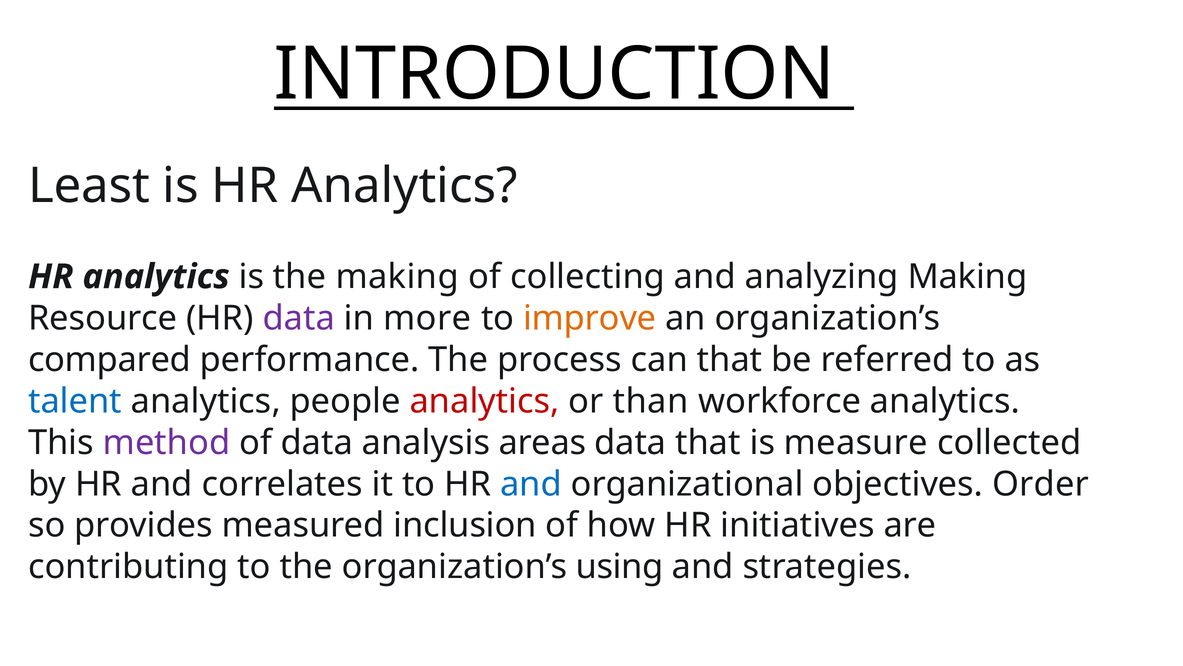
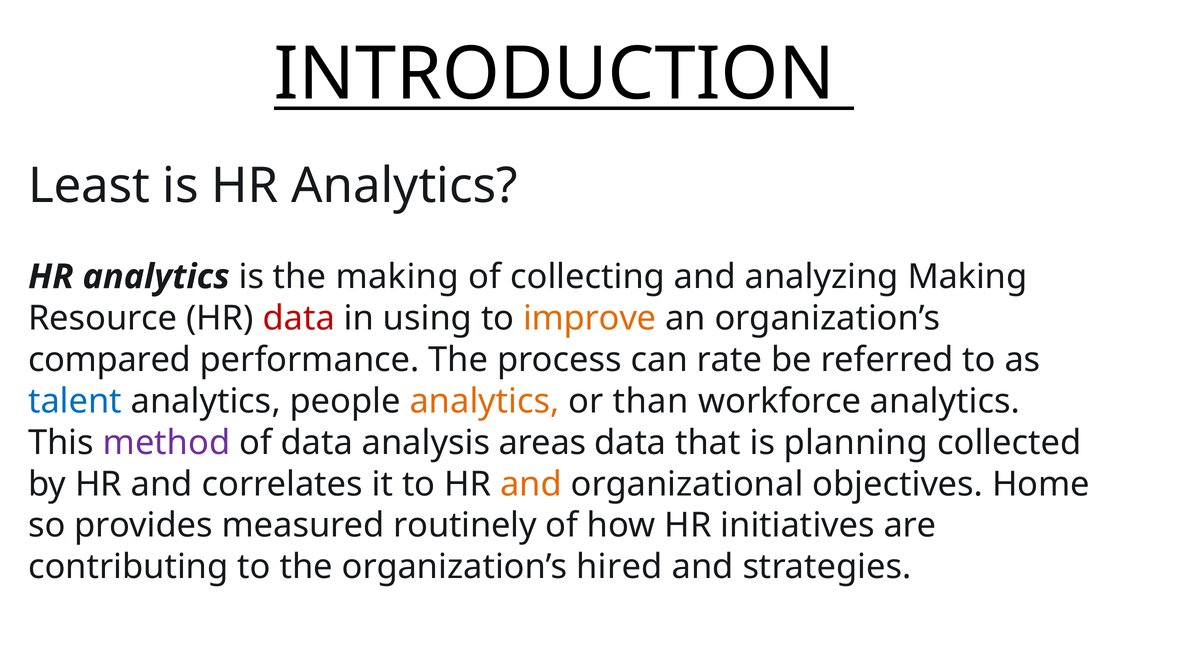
data at (299, 318) colour: purple -> red
more: more -> using
can that: that -> rate
analytics at (485, 401) colour: red -> orange
measure: measure -> planning
and at (531, 484) colour: blue -> orange
Order: Order -> Home
inclusion: inclusion -> routinely
using: using -> hired
